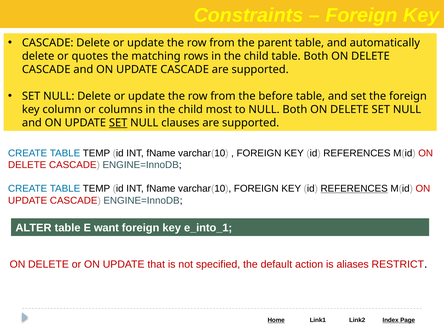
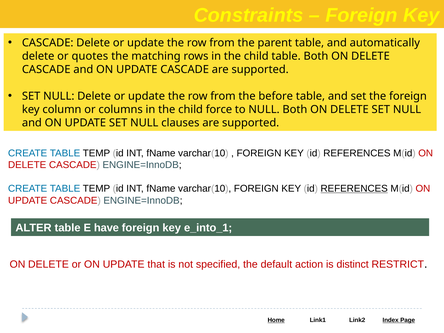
most: most -> force
SET at (118, 123) underline: present -> none
want: want -> have
aliases: aliases -> distinct
